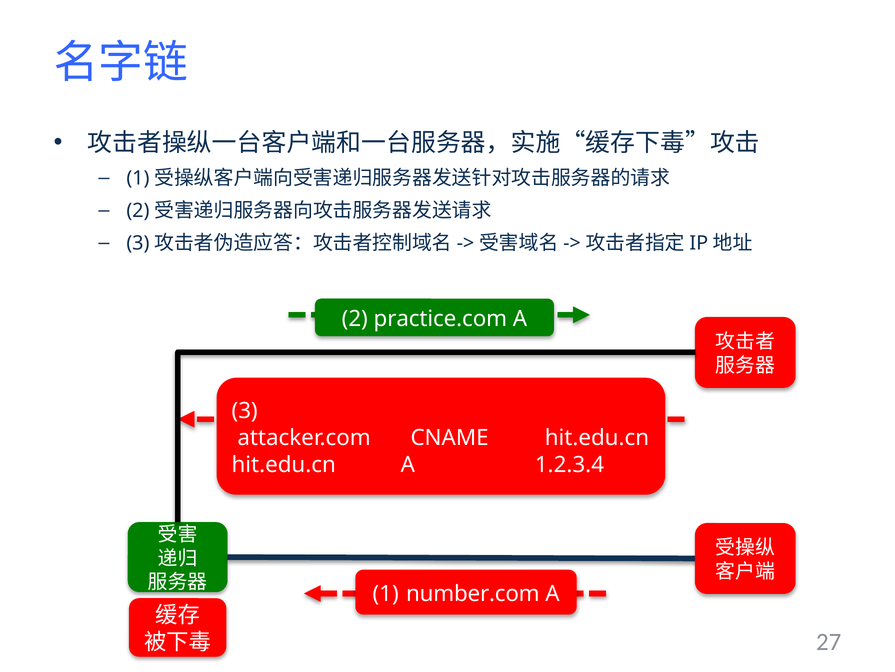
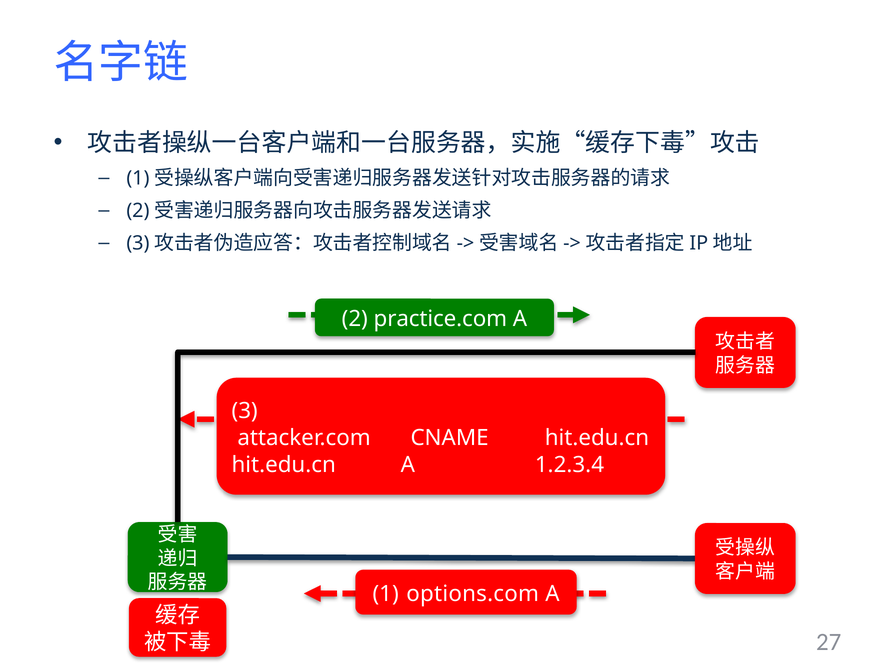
number.com: number.com -> options.com
